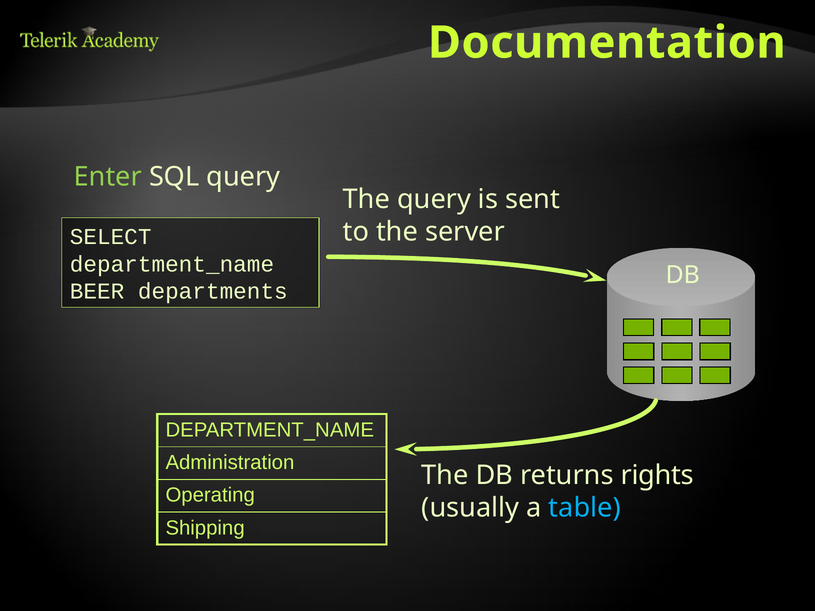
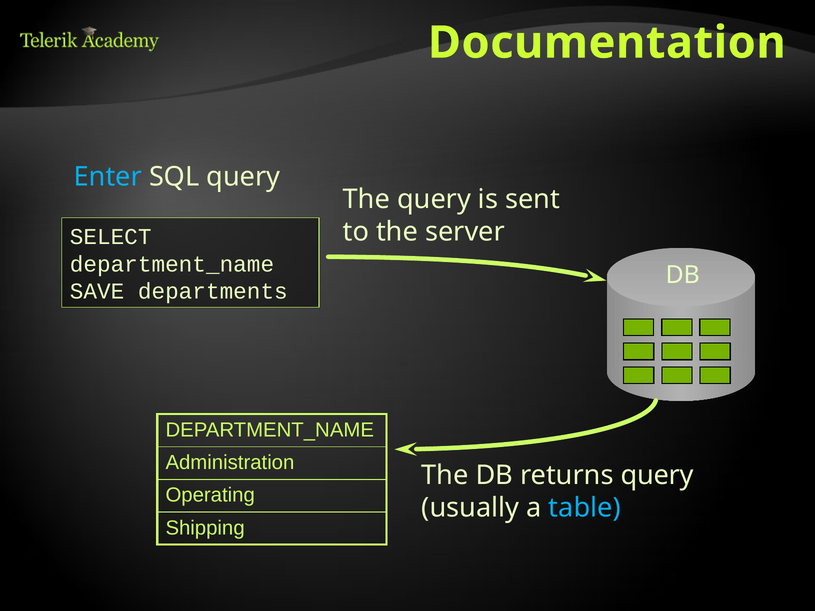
Enter colour: light green -> light blue
BEER: BEER -> SAVE
returns rights: rights -> query
